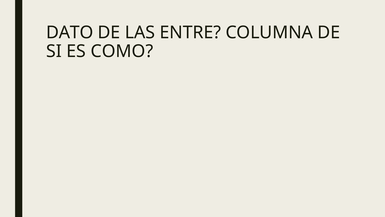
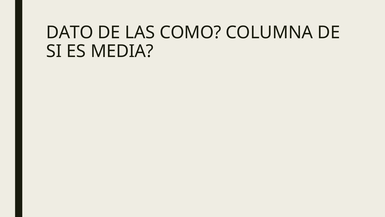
ENTRE: ENTRE -> COMO
COMO: COMO -> MEDIA
